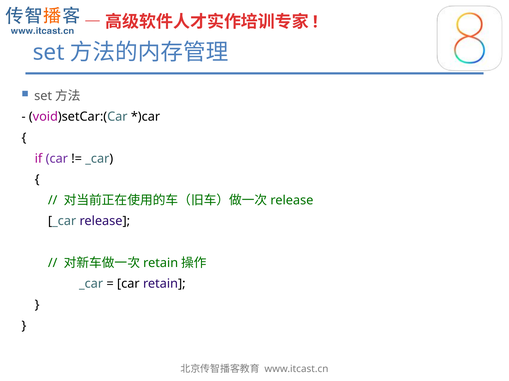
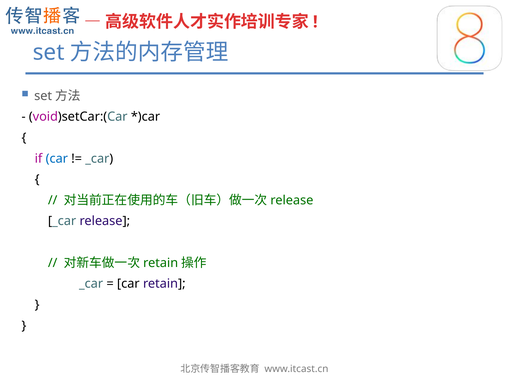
car at (57, 159) colour: purple -> blue
